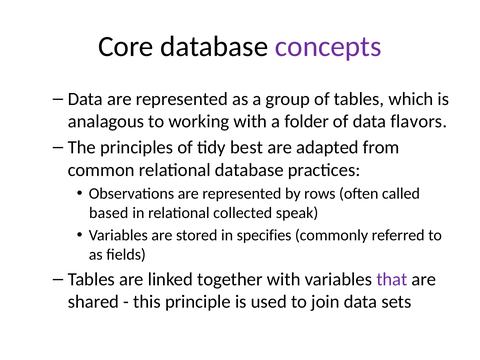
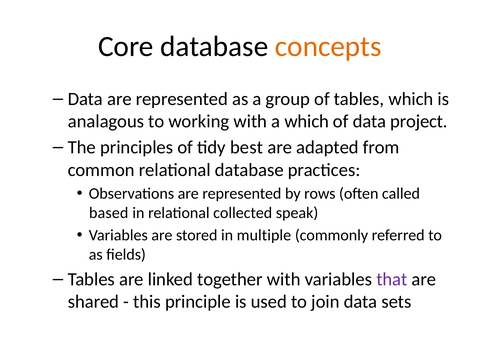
concepts colour: purple -> orange
a folder: folder -> which
flavors: flavors -> project
specifies: specifies -> multiple
